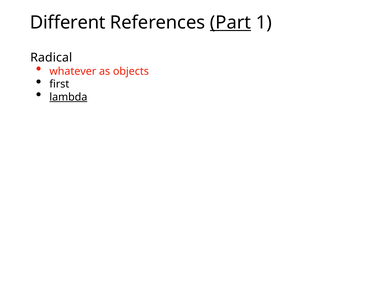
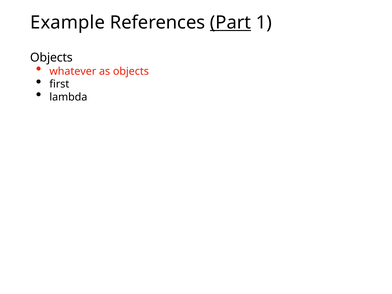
Different: Different -> Example
Radical at (51, 58): Radical -> Objects
lambda underline: present -> none
